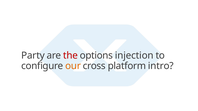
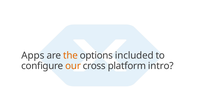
Party: Party -> Apps
the colour: red -> orange
injection: injection -> included
